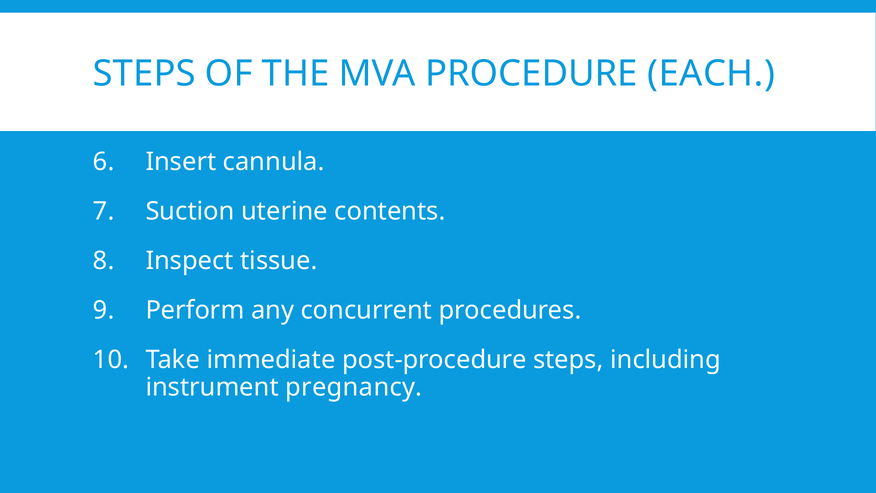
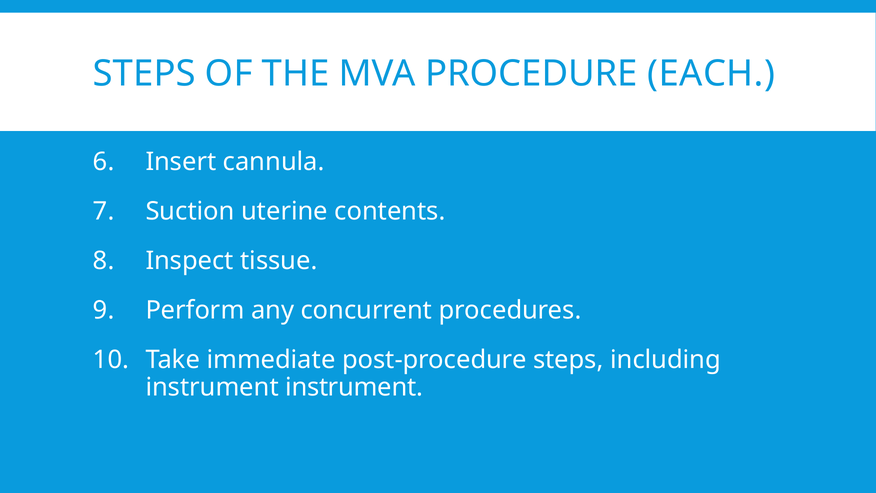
instrument pregnancy: pregnancy -> instrument
